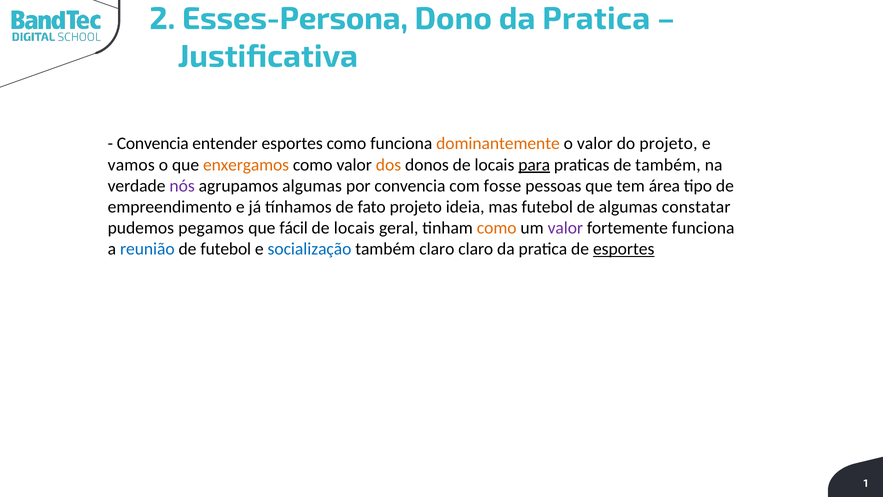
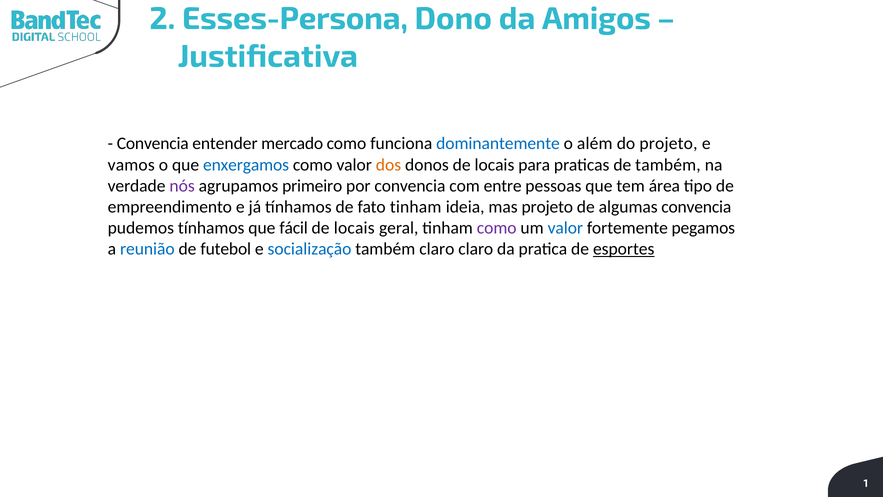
Dono da Pratica: Pratica -> Amigos
entender esportes: esportes -> mercado
dominantemente colour: orange -> blue
o valor: valor -> além
enxergamos colour: orange -> blue
para underline: present -> none
agrupamos algumas: algumas -> primeiro
fosse: fosse -> entre
fato projeto: projeto -> tinham
mas futebol: futebol -> projeto
algumas constatar: constatar -> convencia
pudemos pegamos: pegamos -> tínhamos
como at (497, 228) colour: orange -> purple
valor at (565, 228) colour: purple -> blue
fortemente funciona: funciona -> pegamos
